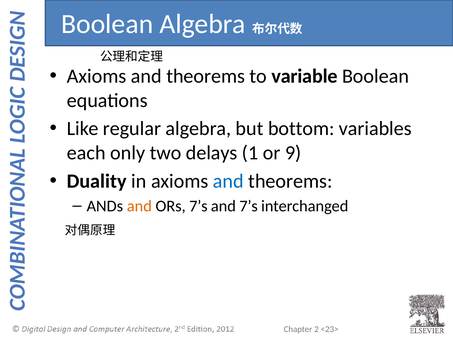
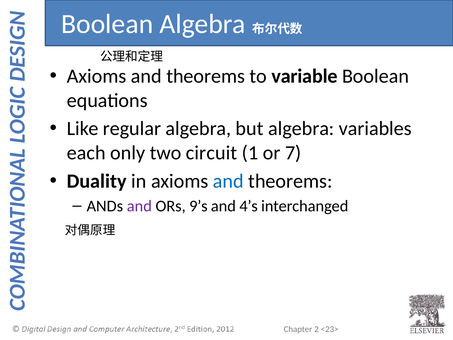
but bottom: bottom -> algebra
delays: delays -> circuit
9: 9 -> 7
and at (139, 206) colour: orange -> purple
ORs 7’s: 7’s -> 9’s
and 7’s: 7’s -> 4’s
